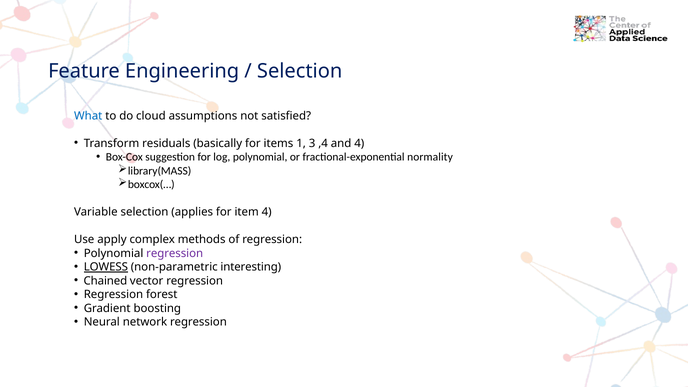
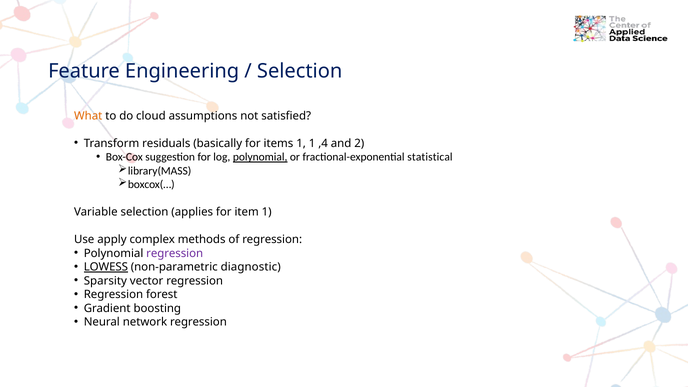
What colour: blue -> orange
1 3: 3 -> 1
and 4: 4 -> 2
polynomial at (260, 157) underline: none -> present
normality: normality -> statistical
item 4: 4 -> 1
interesting: interesting -> diagnostic
Chained: Chained -> Sparsity
